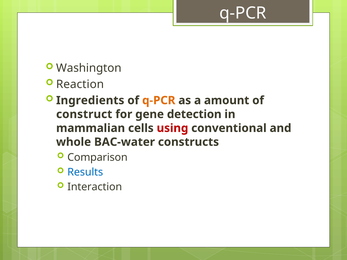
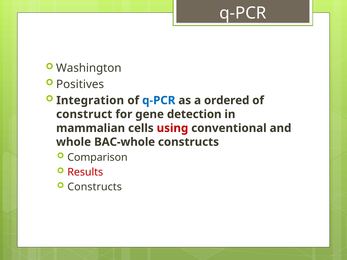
Reaction: Reaction -> Positives
Ingredients: Ingredients -> Integration
q-PCR at (159, 100) colour: orange -> blue
amount: amount -> ordered
BAC-water: BAC-water -> BAC-whole
Results colour: blue -> red
Interaction at (95, 187): Interaction -> Constructs
